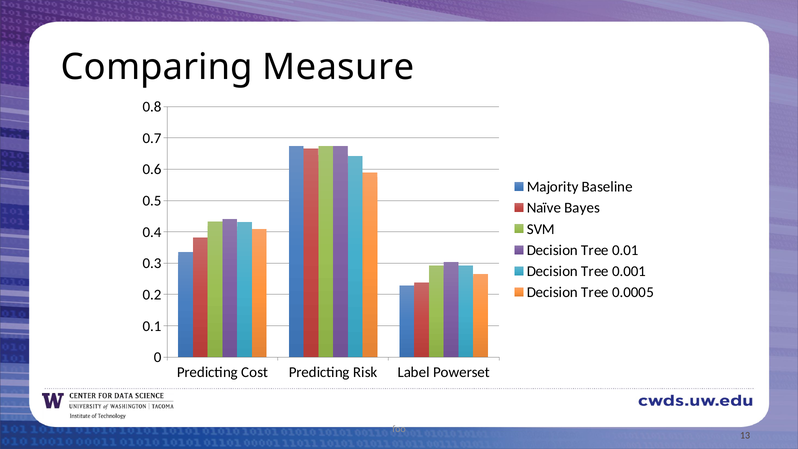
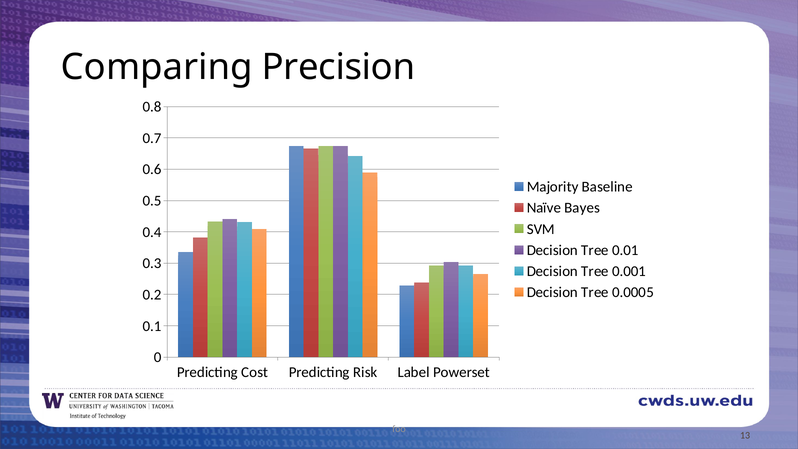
Measure: Measure -> Precision
